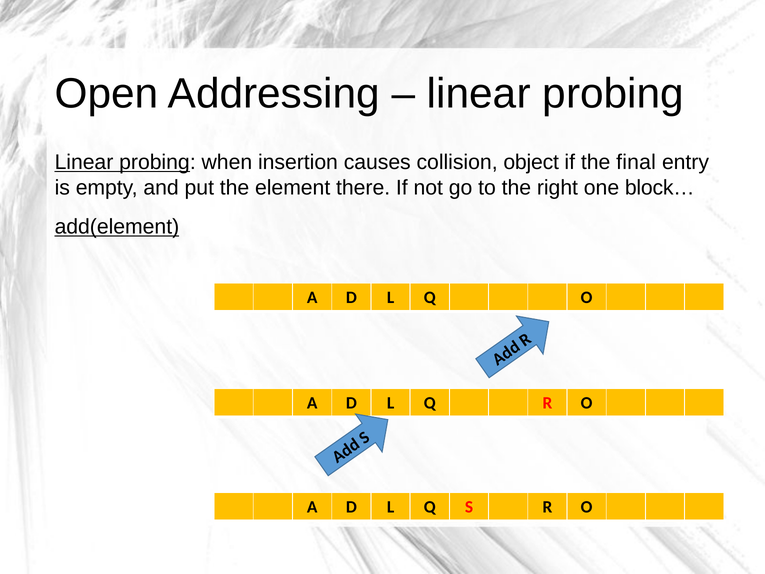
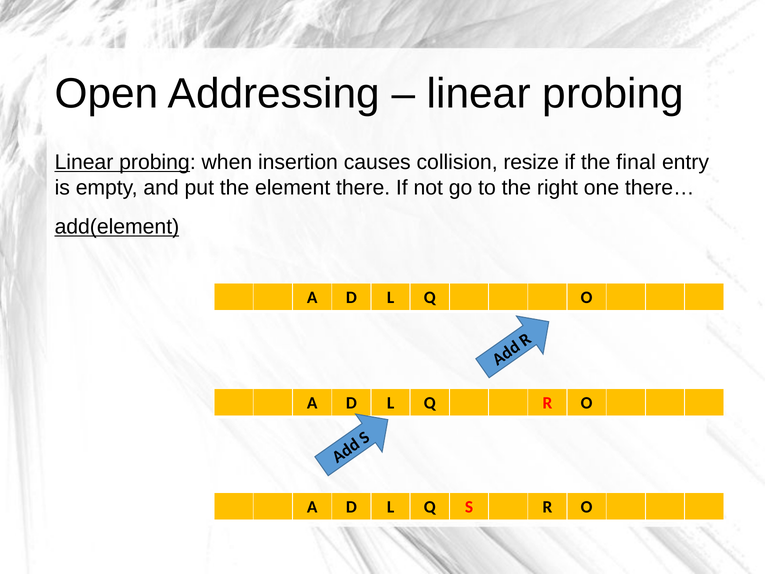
object: object -> resize
block…: block… -> there…
